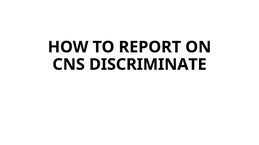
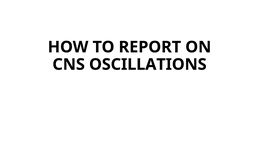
DISCRIMINATE: DISCRIMINATE -> OSCILLATIONS
